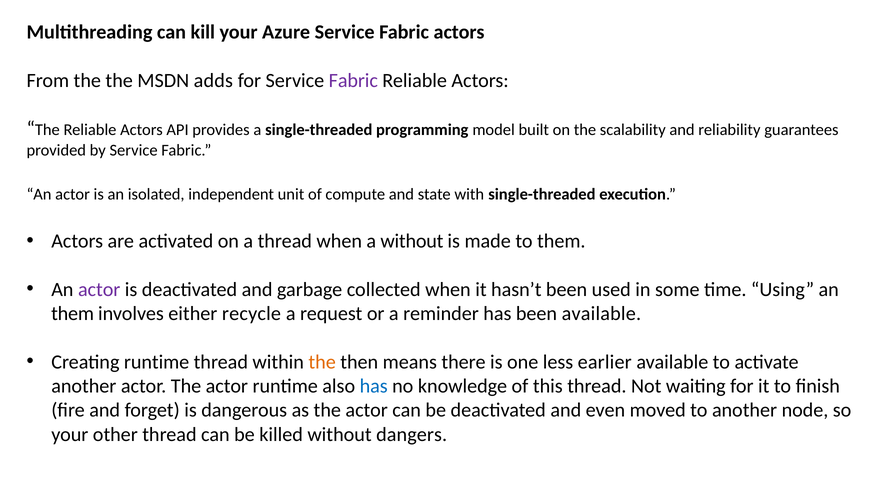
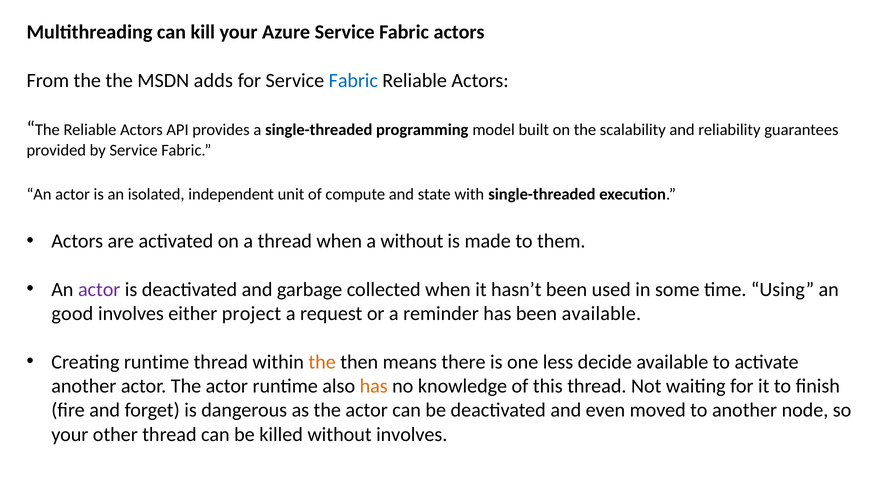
Fabric at (353, 80) colour: purple -> blue
them at (73, 314): them -> good
recycle: recycle -> project
earlier: earlier -> decide
has at (374, 386) colour: blue -> orange
without dangers: dangers -> involves
